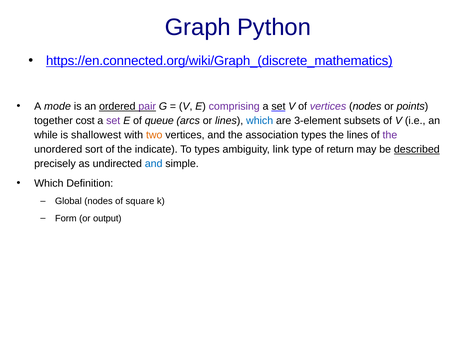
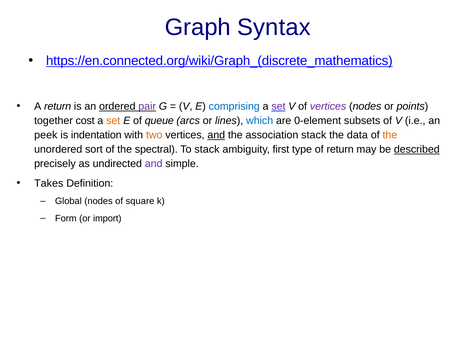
Python: Python -> Syntax
A mode: mode -> return
comprising colour: purple -> blue
set at (278, 106) colour: black -> purple
set at (113, 121) colour: purple -> orange
3-element: 3-element -> 0-element
while: while -> peek
shallowest: shallowest -> indentation
and at (216, 135) underline: none -> present
association types: types -> stack
the lines: lines -> data
the at (390, 135) colour: purple -> orange
indicate: indicate -> spectral
To types: types -> stack
link: link -> first
and at (154, 164) colour: blue -> purple
Which at (49, 183): Which -> Takes
output: output -> import
